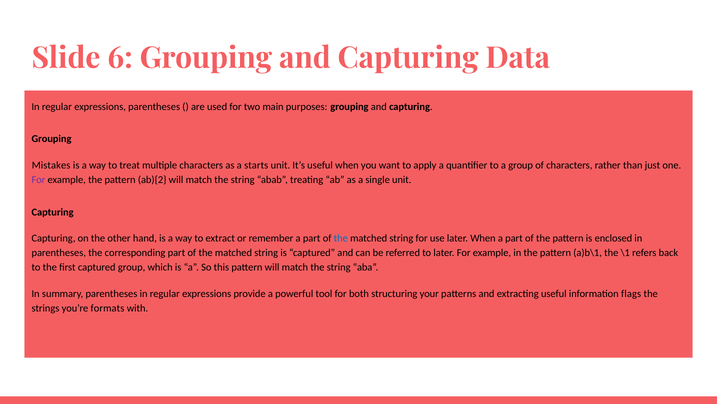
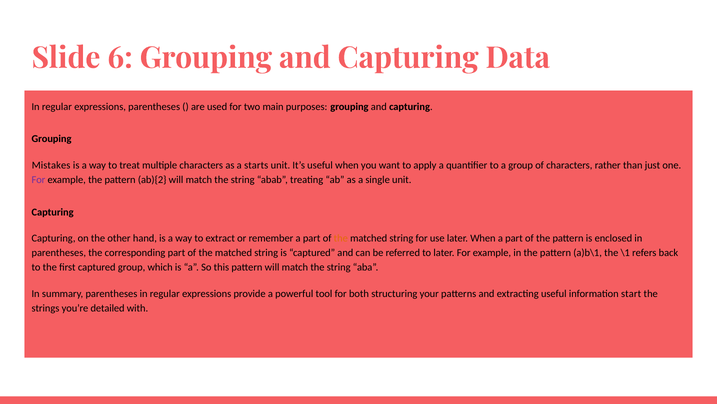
the at (341, 238) colour: blue -> orange
flags: flags -> start
formats: formats -> detailed
